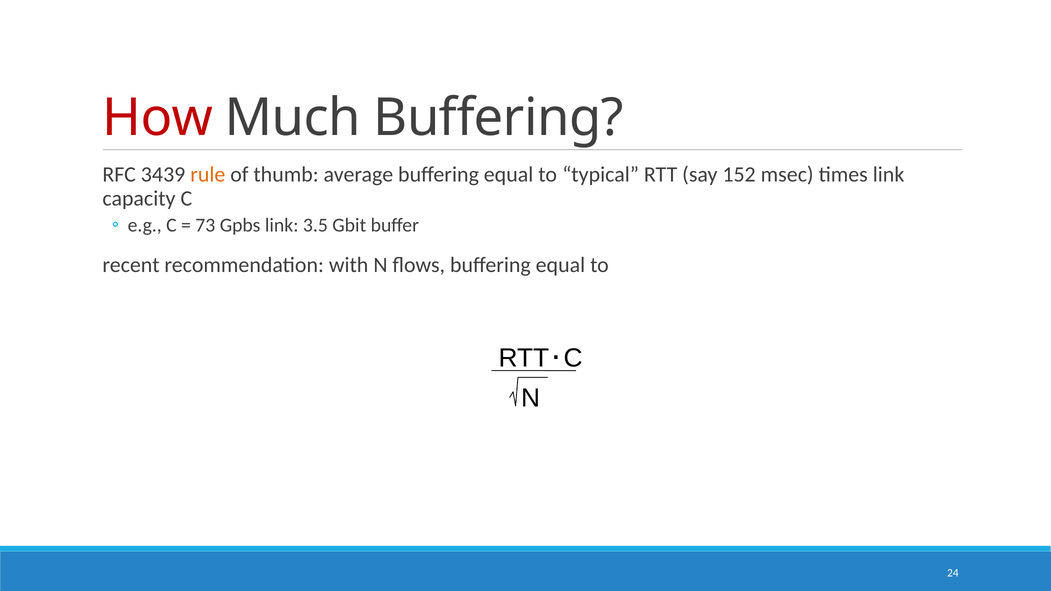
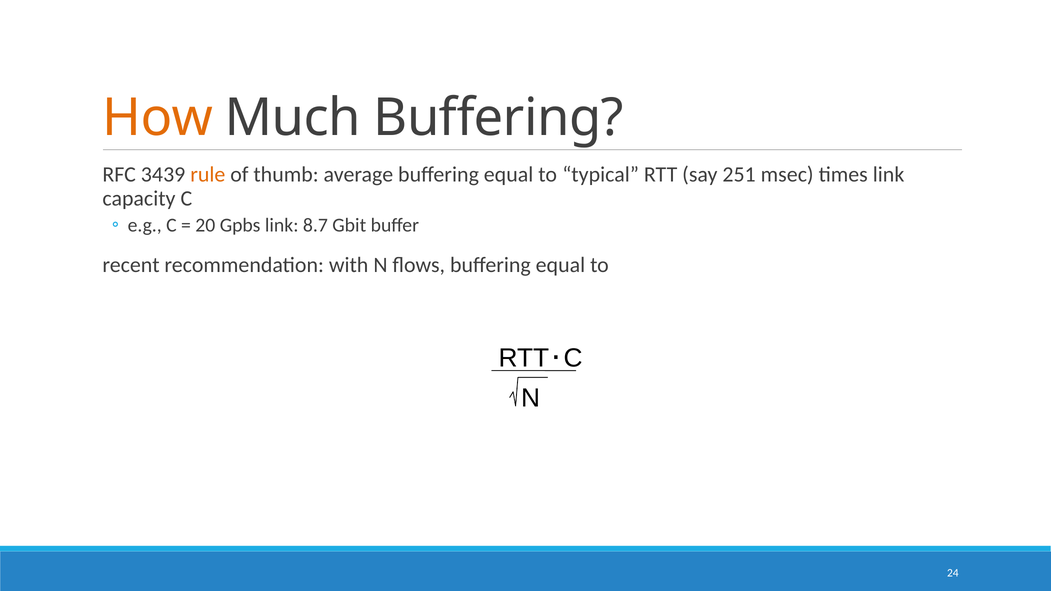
How colour: red -> orange
152: 152 -> 251
73: 73 -> 20
3.5: 3.5 -> 8.7
